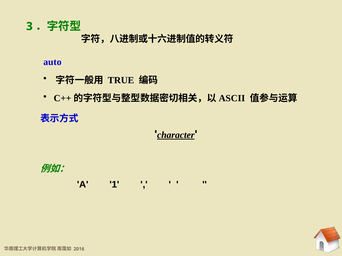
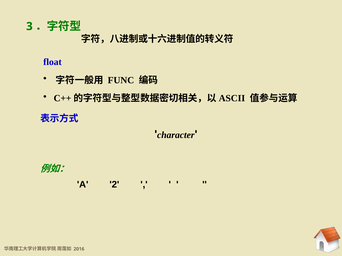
auto: auto -> float
TRUE: TRUE -> FUNC
character underline: present -> none
1: 1 -> 2
